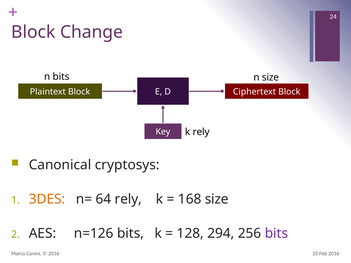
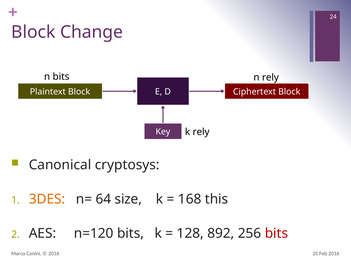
n size: size -> rely
64 rely: rely -> size
168 size: size -> this
n=126: n=126 -> n=120
294: 294 -> 892
bits at (276, 234) colour: purple -> red
